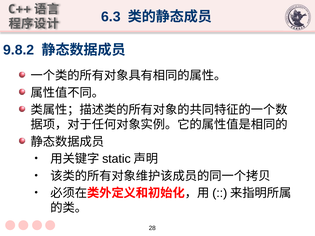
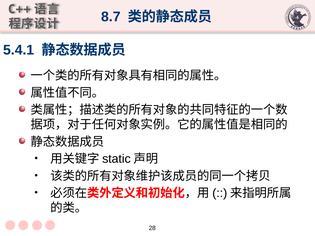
6.3: 6.3 -> 8.7
9.8.2: 9.8.2 -> 5.4.1
